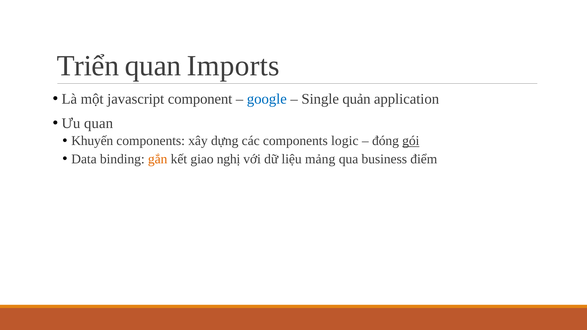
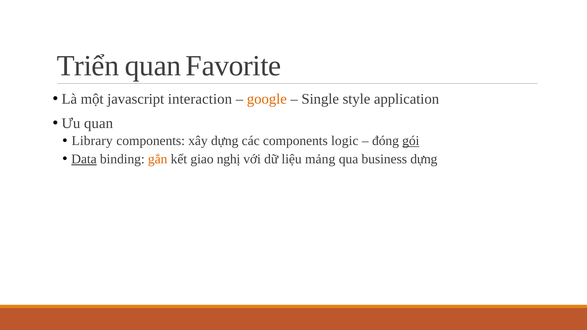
Imports: Imports -> Favorite
component: component -> interaction
google colour: blue -> orange
quản: quản -> style
Khuyến: Khuyến -> Library
Data underline: none -> present
business điểm: điểm -> dựng
